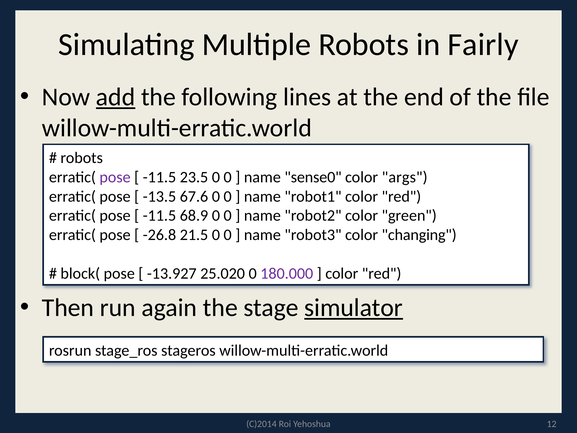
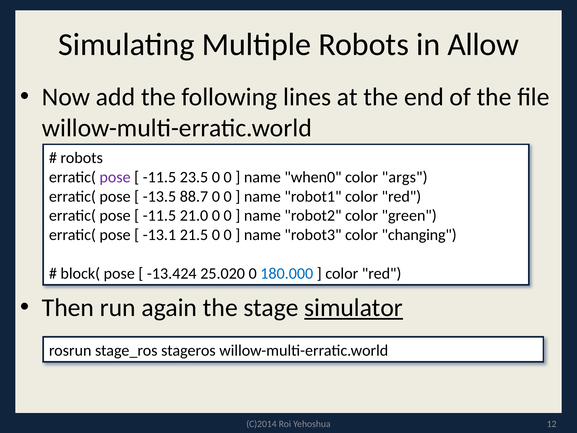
Fairly: Fairly -> Allow
add underline: present -> none
sense0: sense0 -> when0
67.6: 67.6 -> 88.7
68.9: 68.9 -> 21.0
-26.8: -26.8 -> -13.1
-13.927: -13.927 -> -13.424
180.000 colour: purple -> blue
